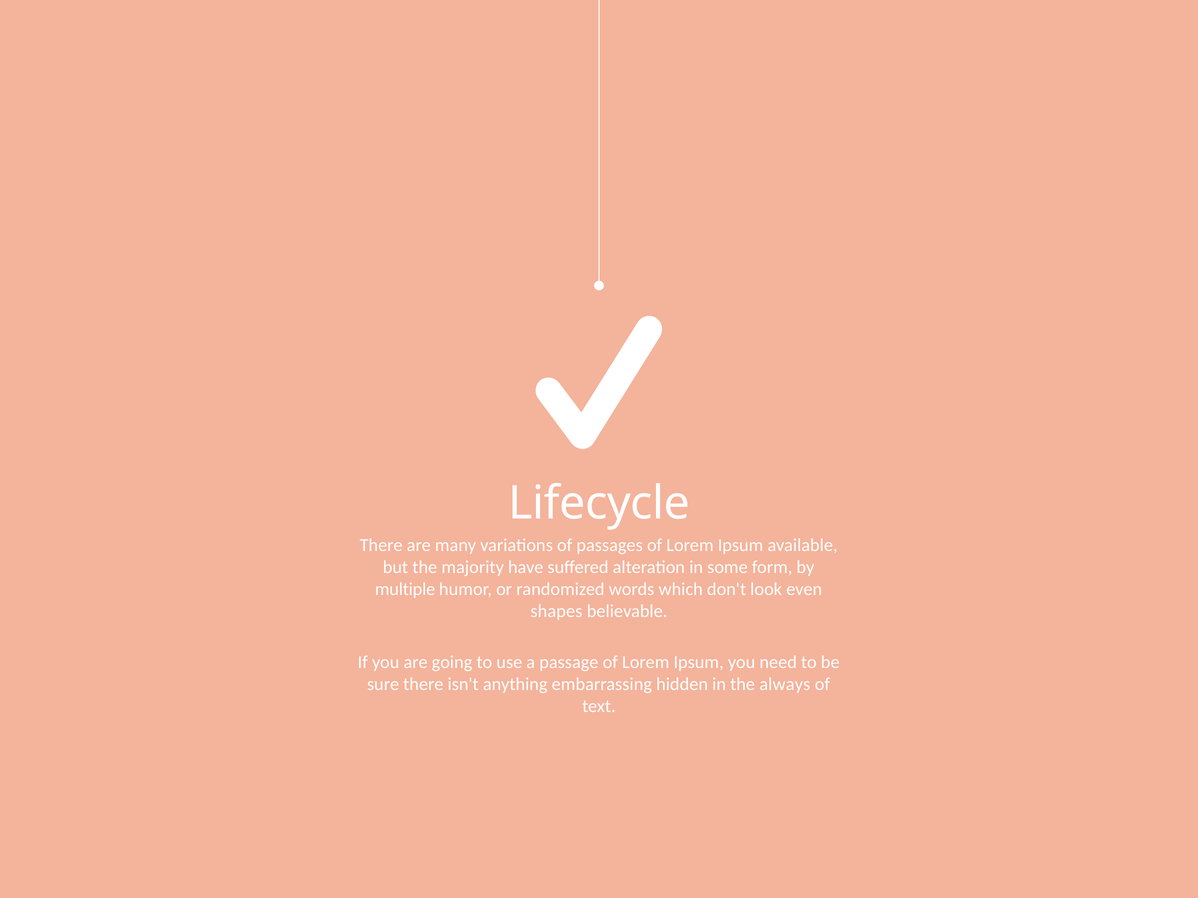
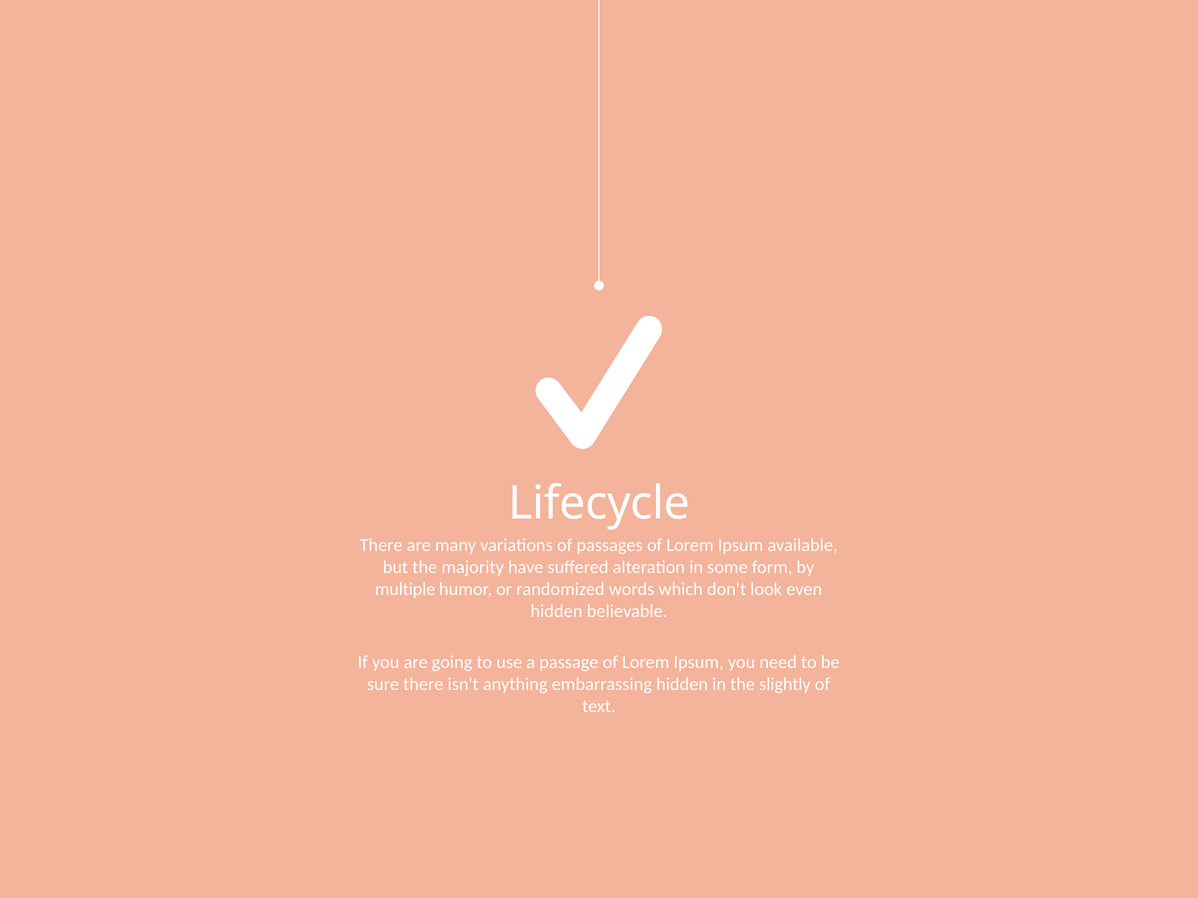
shapes at (556, 611): shapes -> hidden
always: always -> slightly
